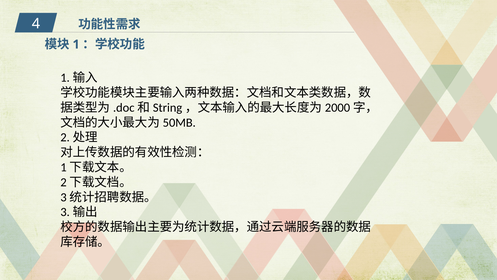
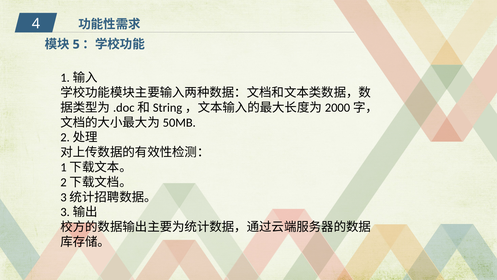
1: 1 -> 5
